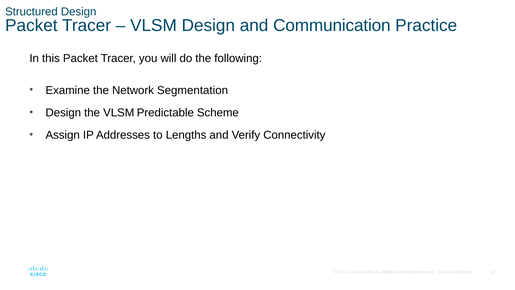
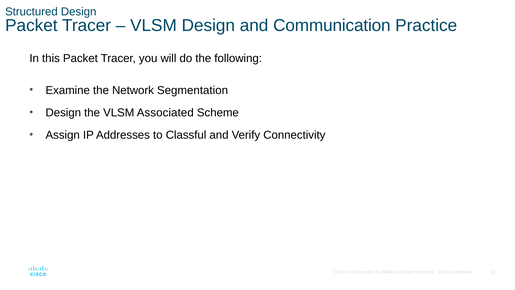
Predictable: Predictable -> Associated
Lengths: Lengths -> Classful
